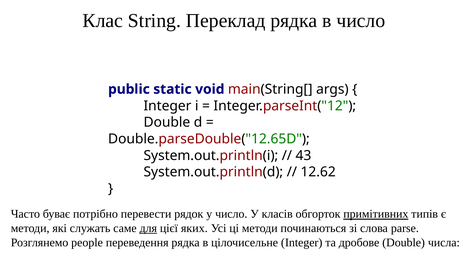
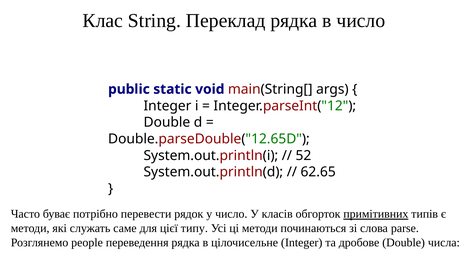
43: 43 -> 52
12.62: 12.62 -> 62.65
для underline: present -> none
яких: яких -> типу
